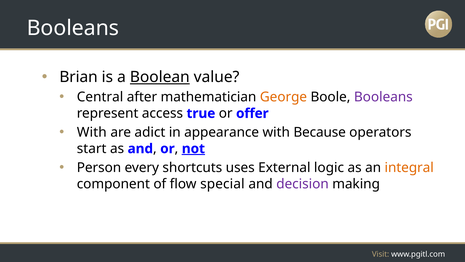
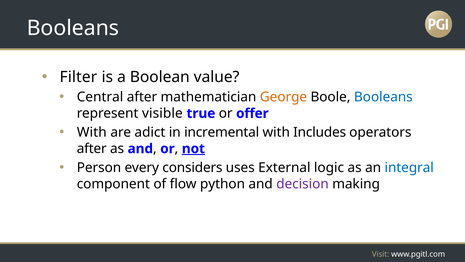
Brian: Brian -> Filter
Boolean underline: present -> none
Booleans at (383, 97) colour: purple -> blue
access: access -> visible
appearance: appearance -> incremental
Because: Because -> Includes
start at (92, 148): start -> after
shortcuts: shortcuts -> considers
integral colour: orange -> blue
special: special -> python
